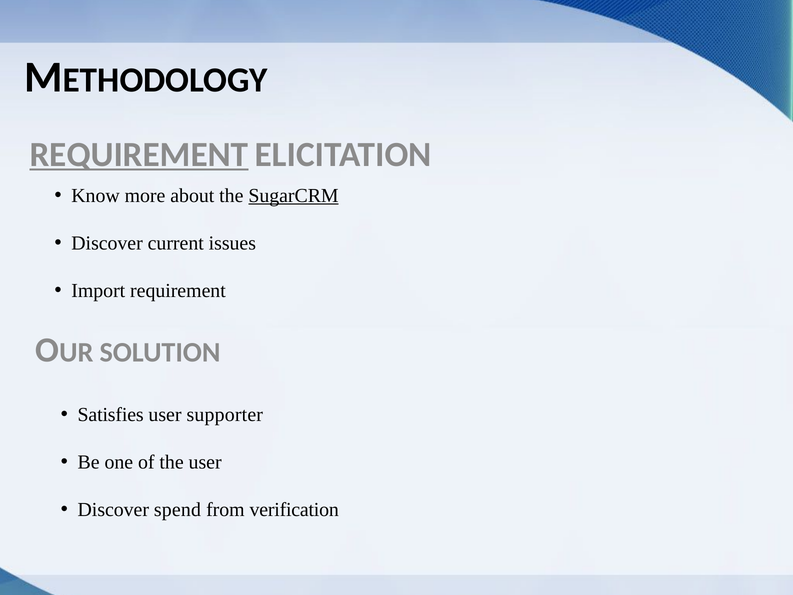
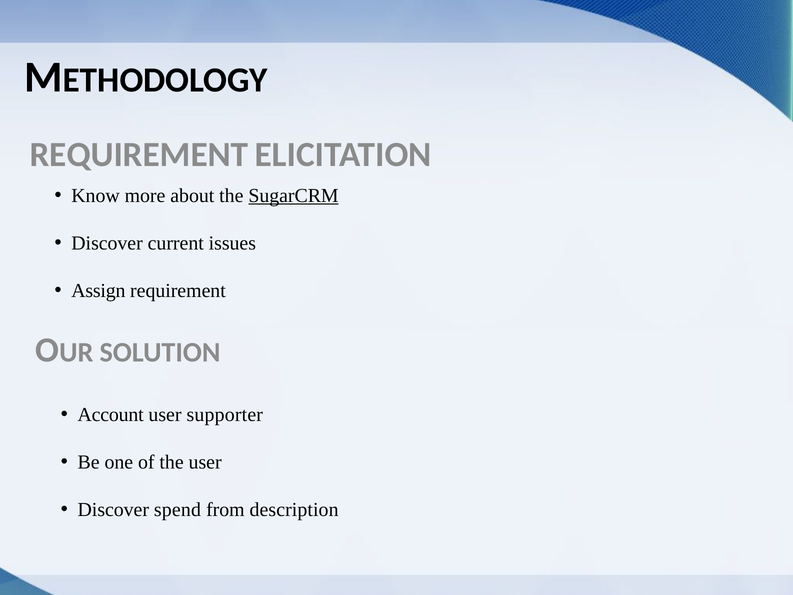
REQUIREMENT at (139, 154) underline: present -> none
Import: Import -> Assign
Satisfies: Satisfies -> Account
verification: verification -> description
